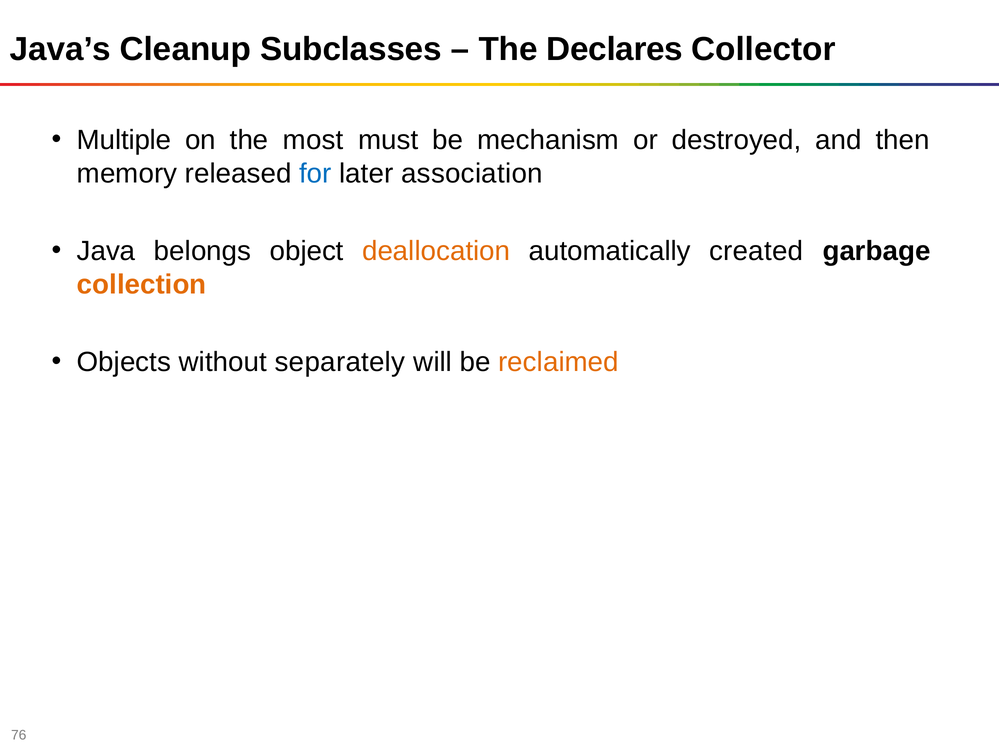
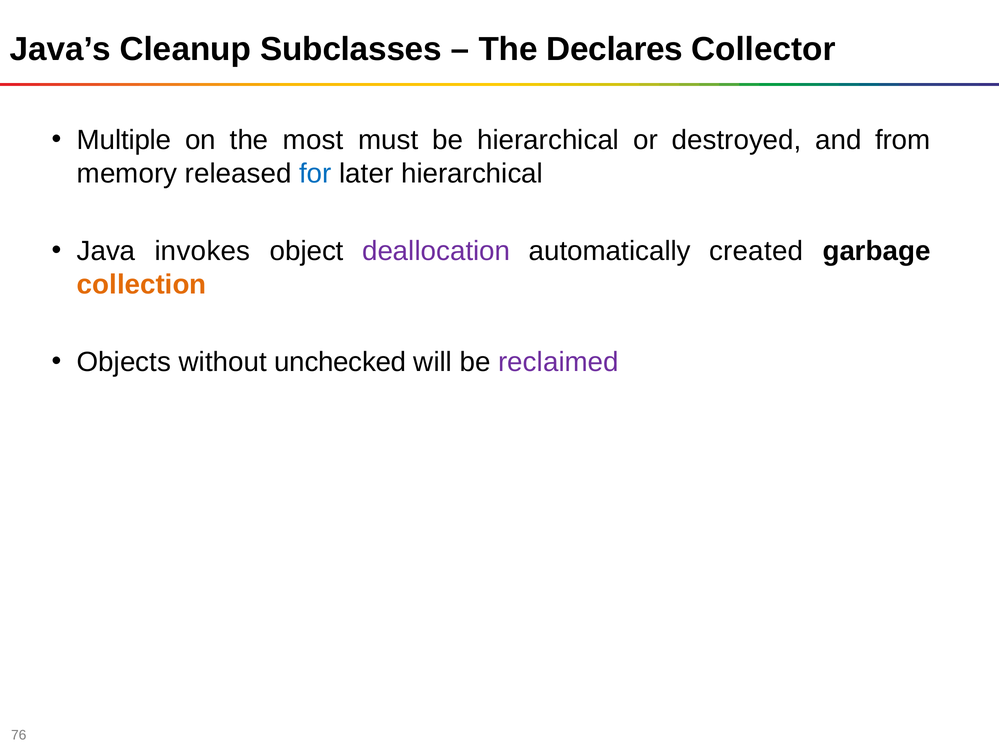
be mechanism: mechanism -> hierarchical
then: then -> from
later association: association -> hierarchical
belongs: belongs -> invokes
deallocation colour: orange -> purple
separately: separately -> unchecked
reclaimed colour: orange -> purple
